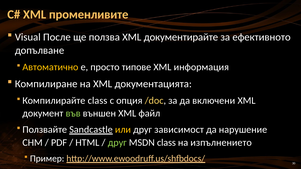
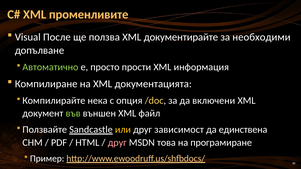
ефективното: ефективното -> необходими
Автоматично colour: yellow -> light green
типове: типове -> прости
Компилирайте class: class -> нека
нарушение: нарушение -> единствена
друг at (117, 143) colour: light green -> pink
MSDN class: class -> това
изпълнението: изпълнението -> програмиране
